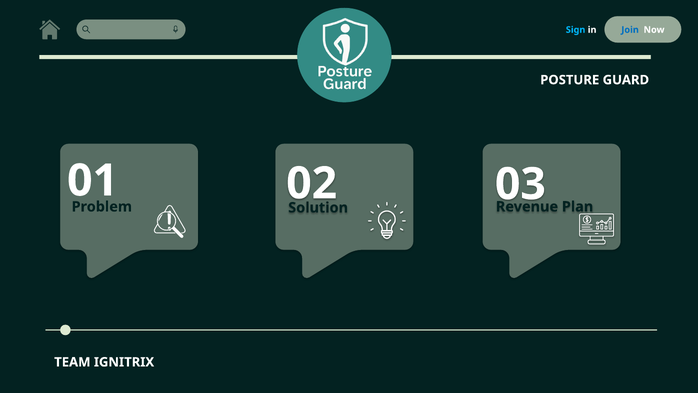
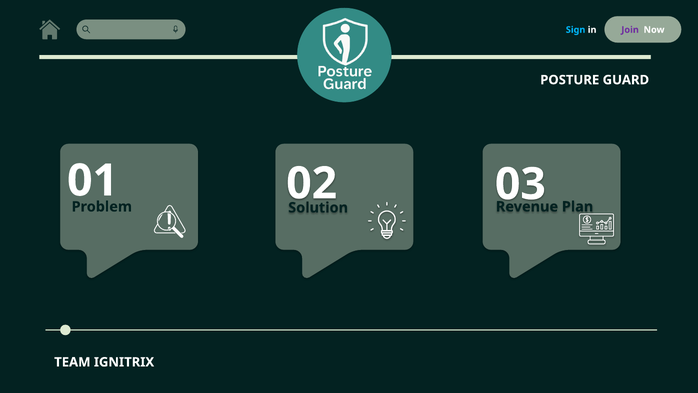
Join colour: blue -> purple
